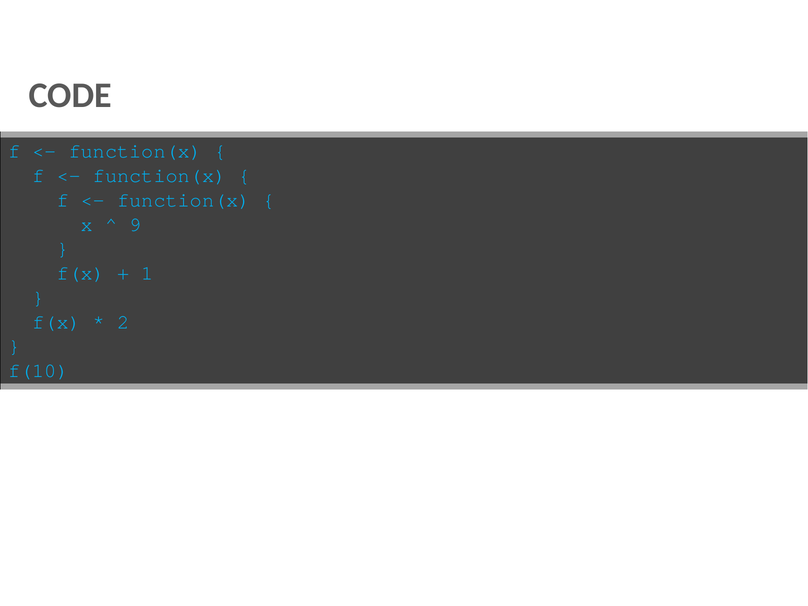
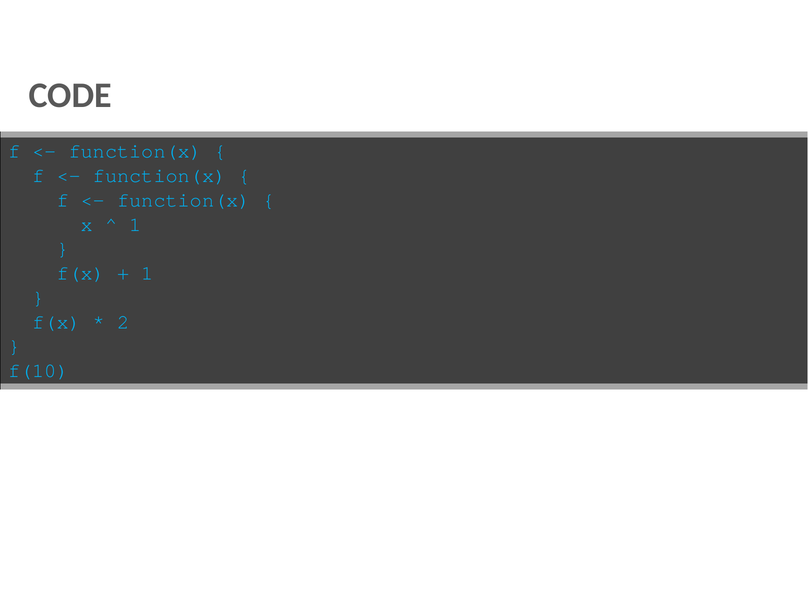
9 at (135, 224): 9 -> 1
